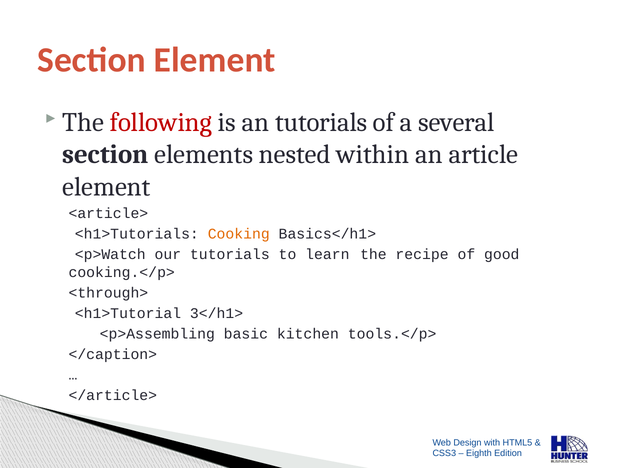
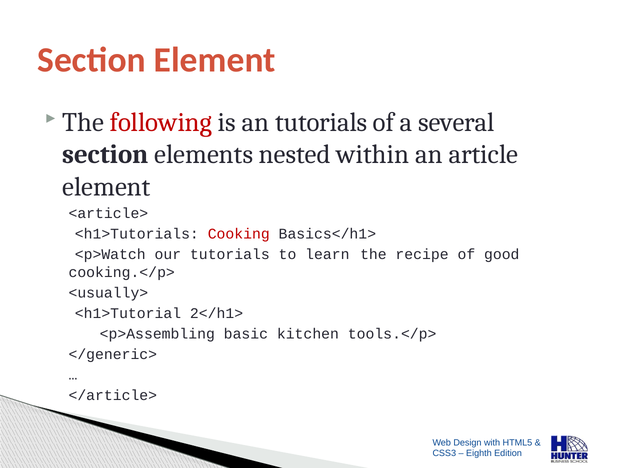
Cooking colour: orange -> red
<through>: <through> -> <usually>
3</h1>: 3</h1> -> 2</h1>
</caption>: </caption> -> </generic>
